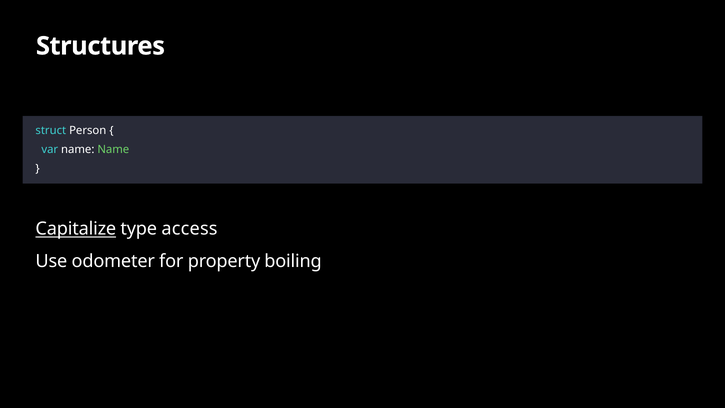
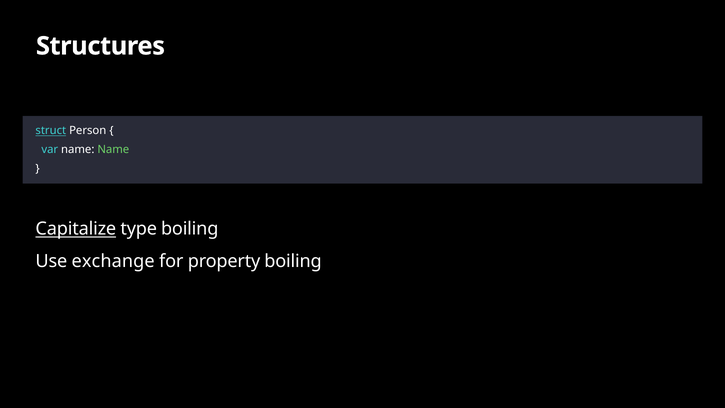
struct underline: none -> present
type access: access -> boiling
odometer: odometer -> exchange
